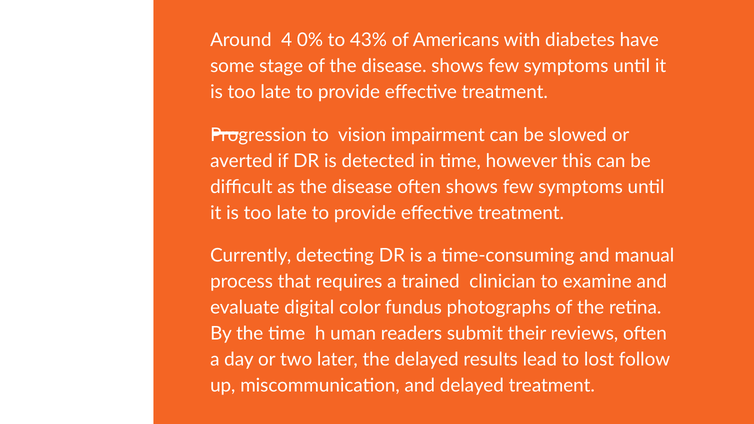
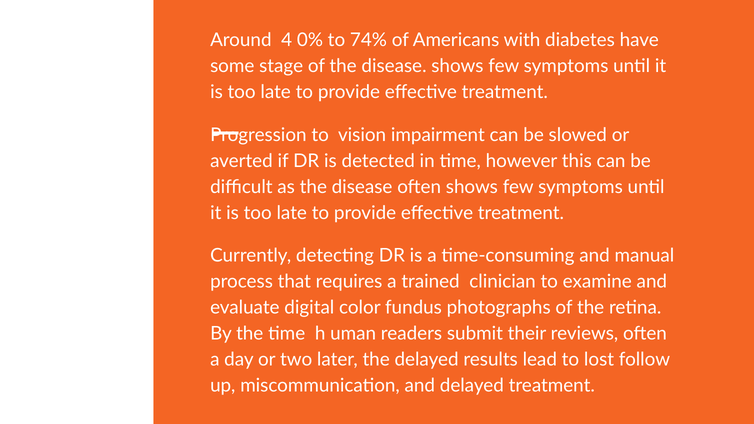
43%: 43% -> 74%
